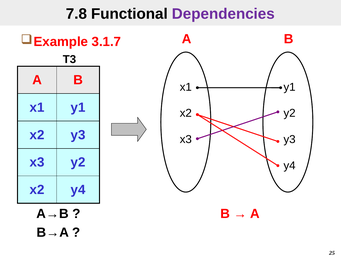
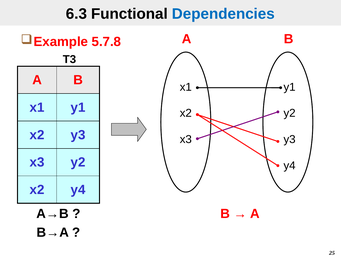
7.8: 7.8 -> 6.3
Dependencies colour: purple -> blue
3.1.7: 3.1.7 -> 5.7.8
